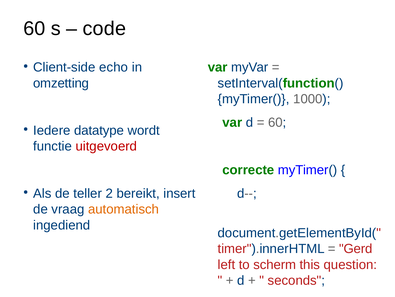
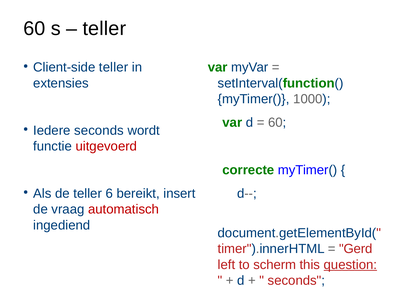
code at (104, 29): code -> teller
Client-side echo: echo -> teller
omzetting: omzetting -> extensies
Iedere datatype: datatype -> seconds
2: 2 -> 6
automatisch colour: orange -> red
question underline: none -> present
